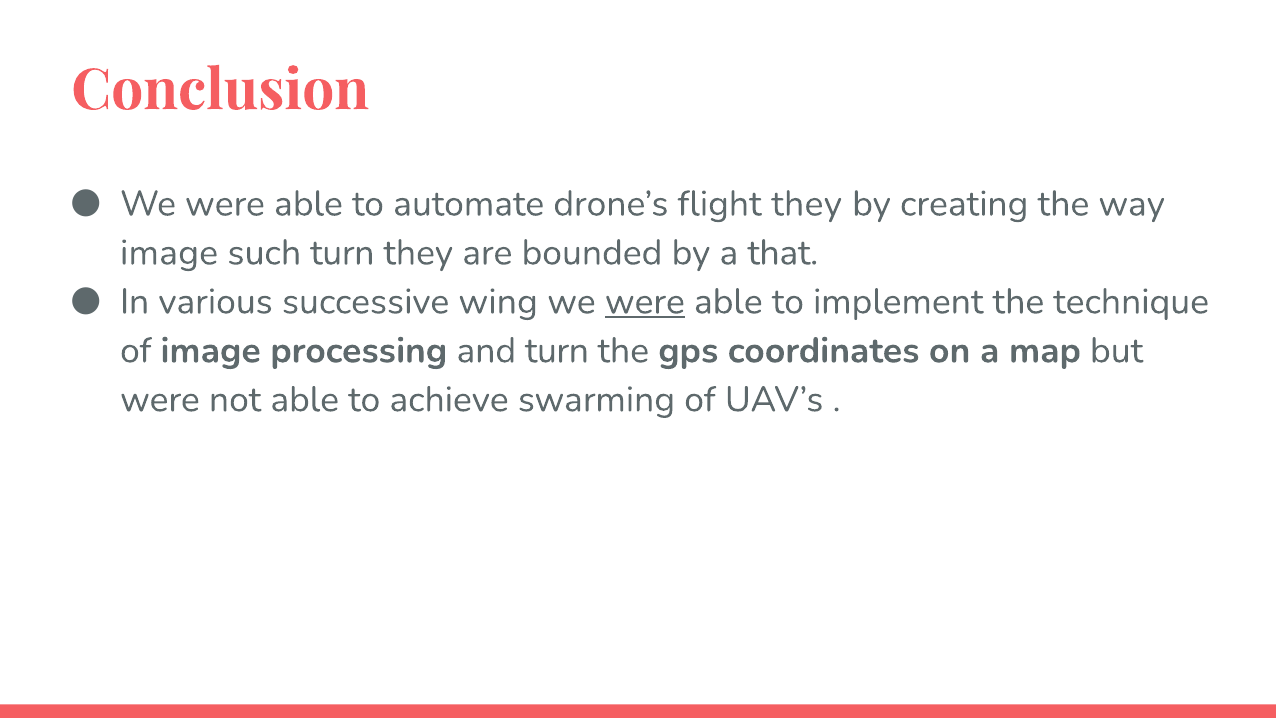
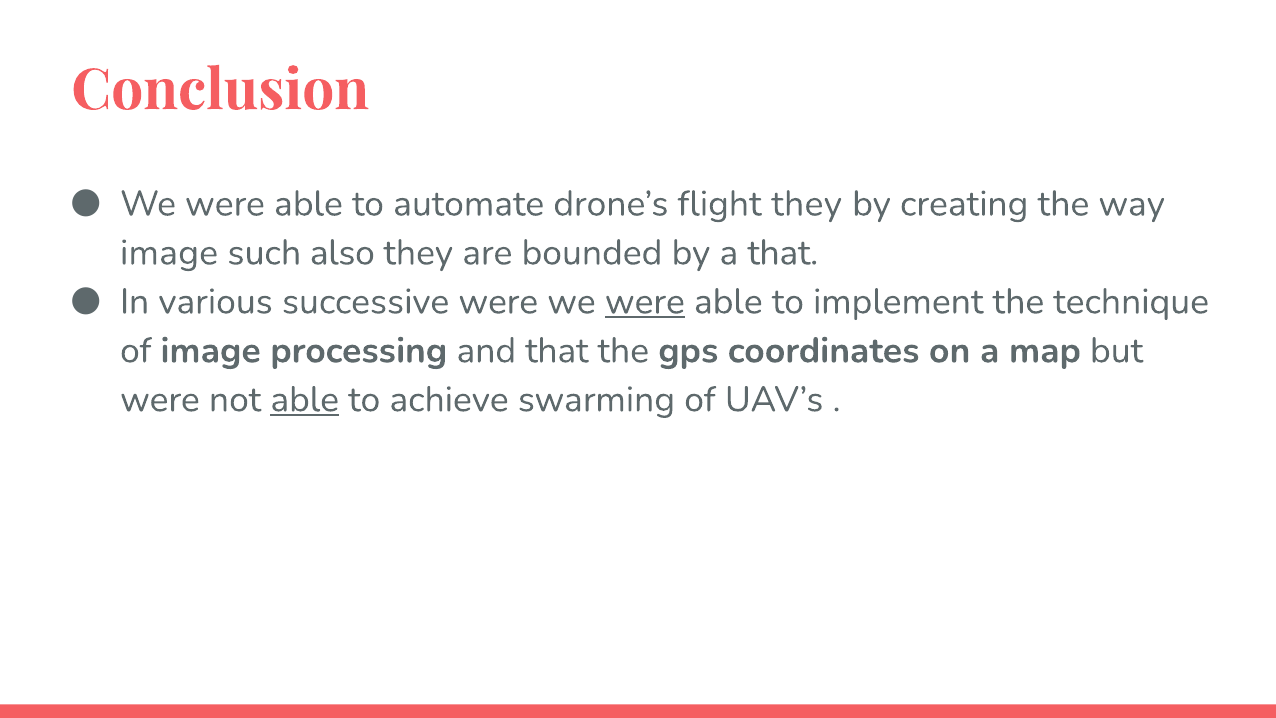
such turn: turn -> also
successive wing: wing -> were
and turn: turn -> that
able at (305, 399) underline: none -> present
